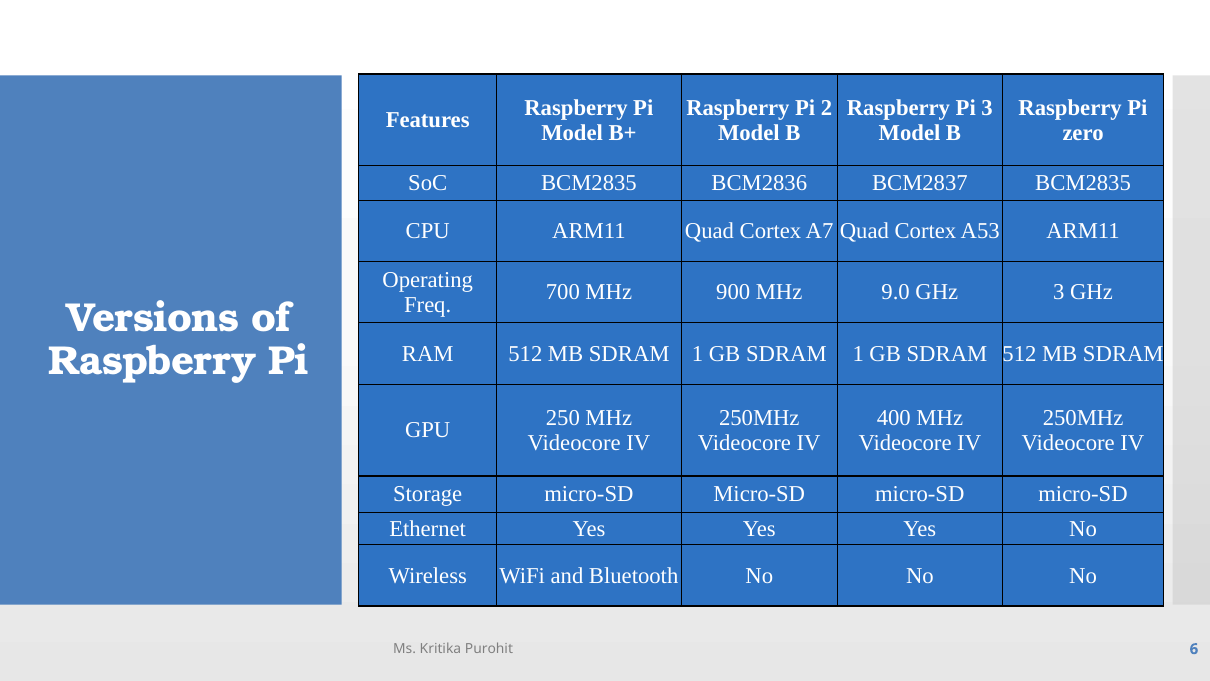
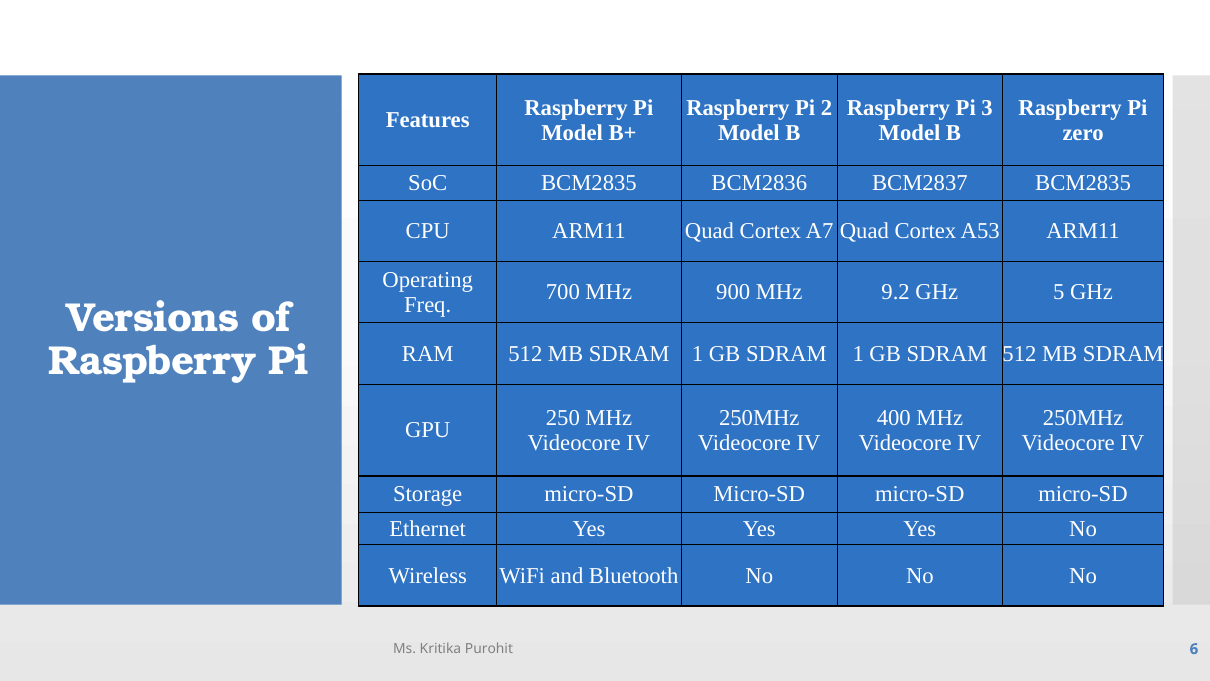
9.0: 9.0 -> 9.2
GHz 3: 3 -> 5
